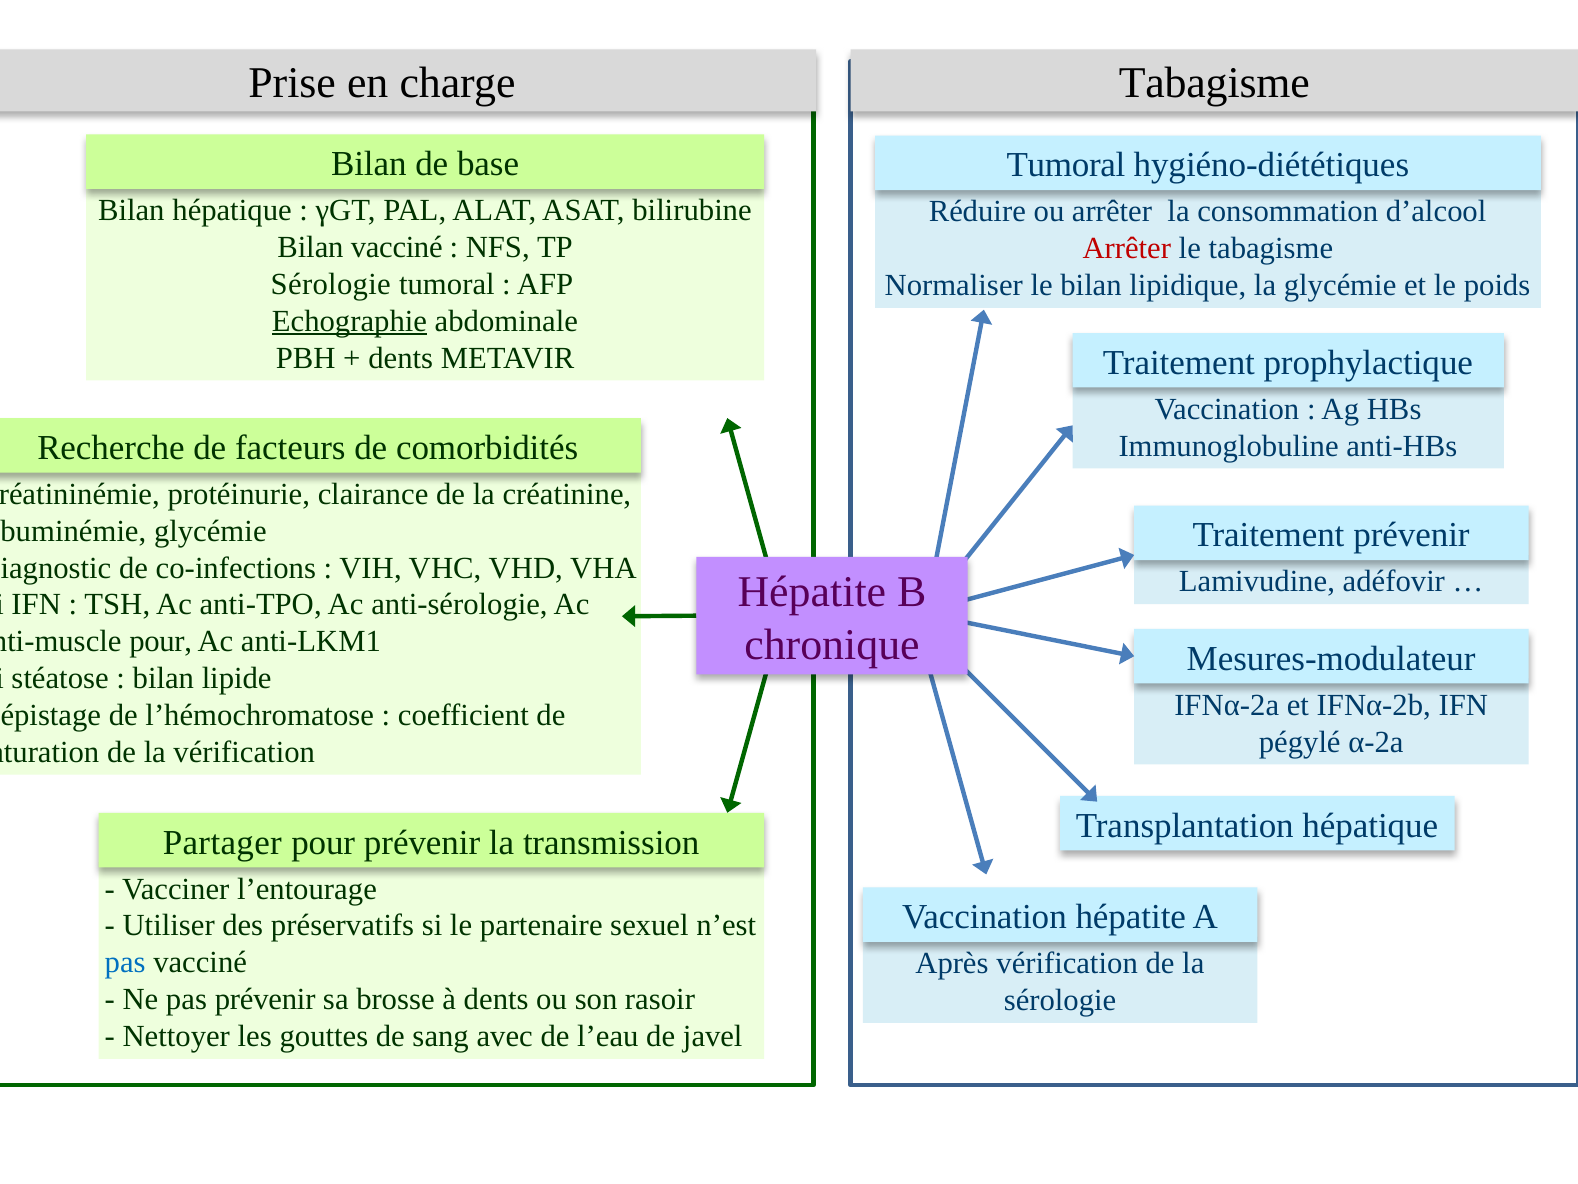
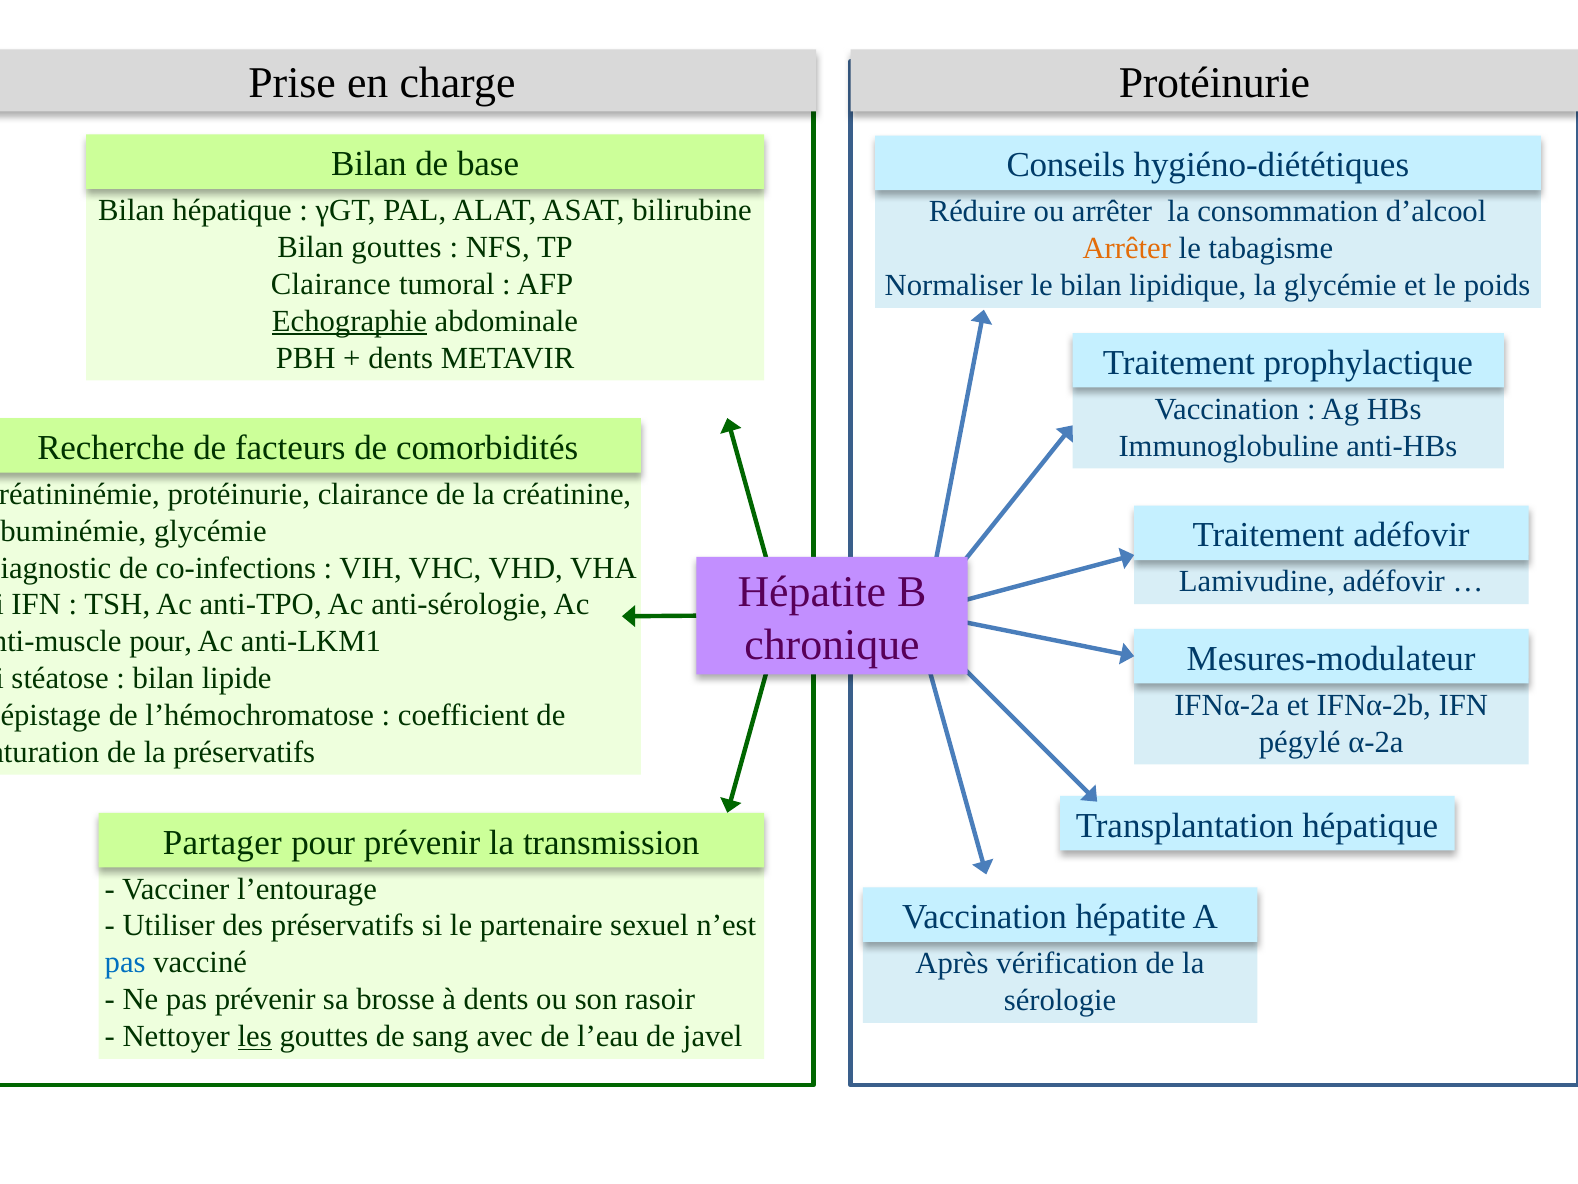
Tabagisme at (1214, 83): Tabagisme -> Protéinurie
Tumoral at (1066, 165): Tumoral -> Conseils
Bilan vacciné: vacciné -> gouttes
Arrêter at (1127, 249) colour: red -> orange
Sérologie at (331, 284): Sérologie -> Clairance
Traitement prévenir: prévenir -> adéfovir
la vérification: vérification -> préservatifs
les underline: none -> present
